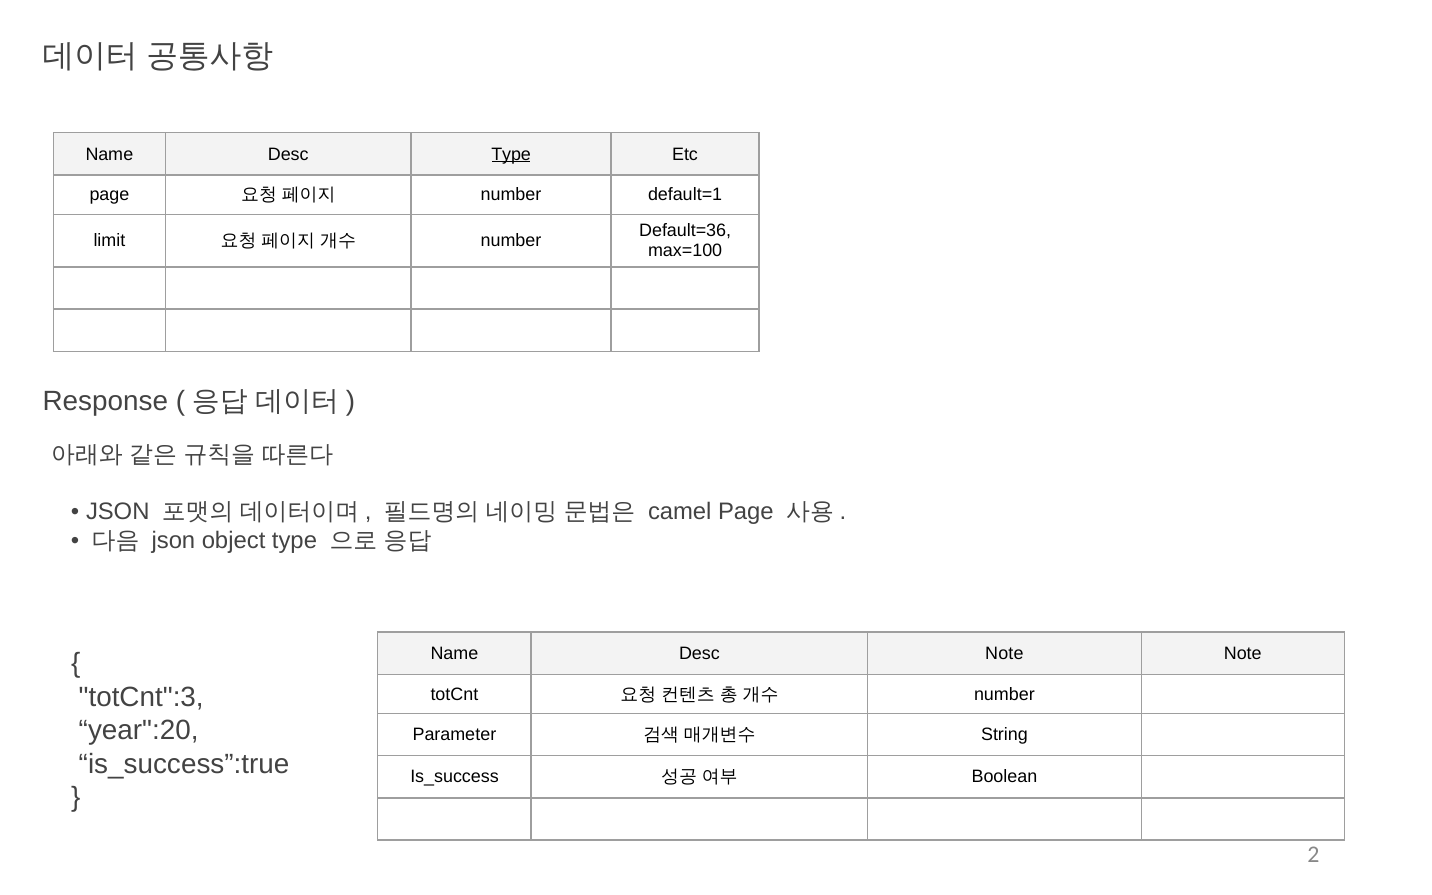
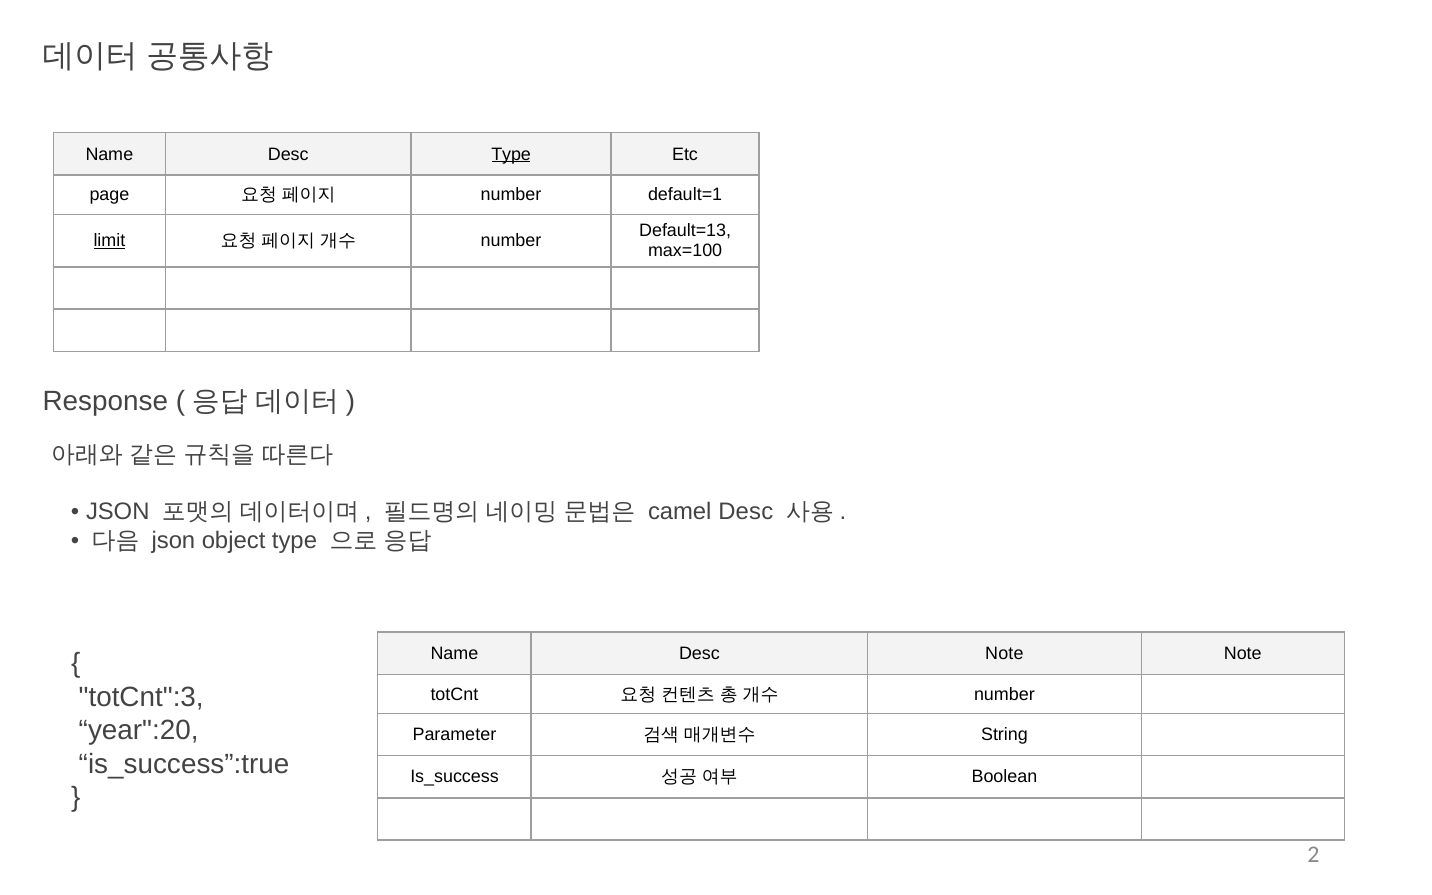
Default=36: Default=36 -> Default=13
limit underline: none -> present
camel Page: Page -> Desc
